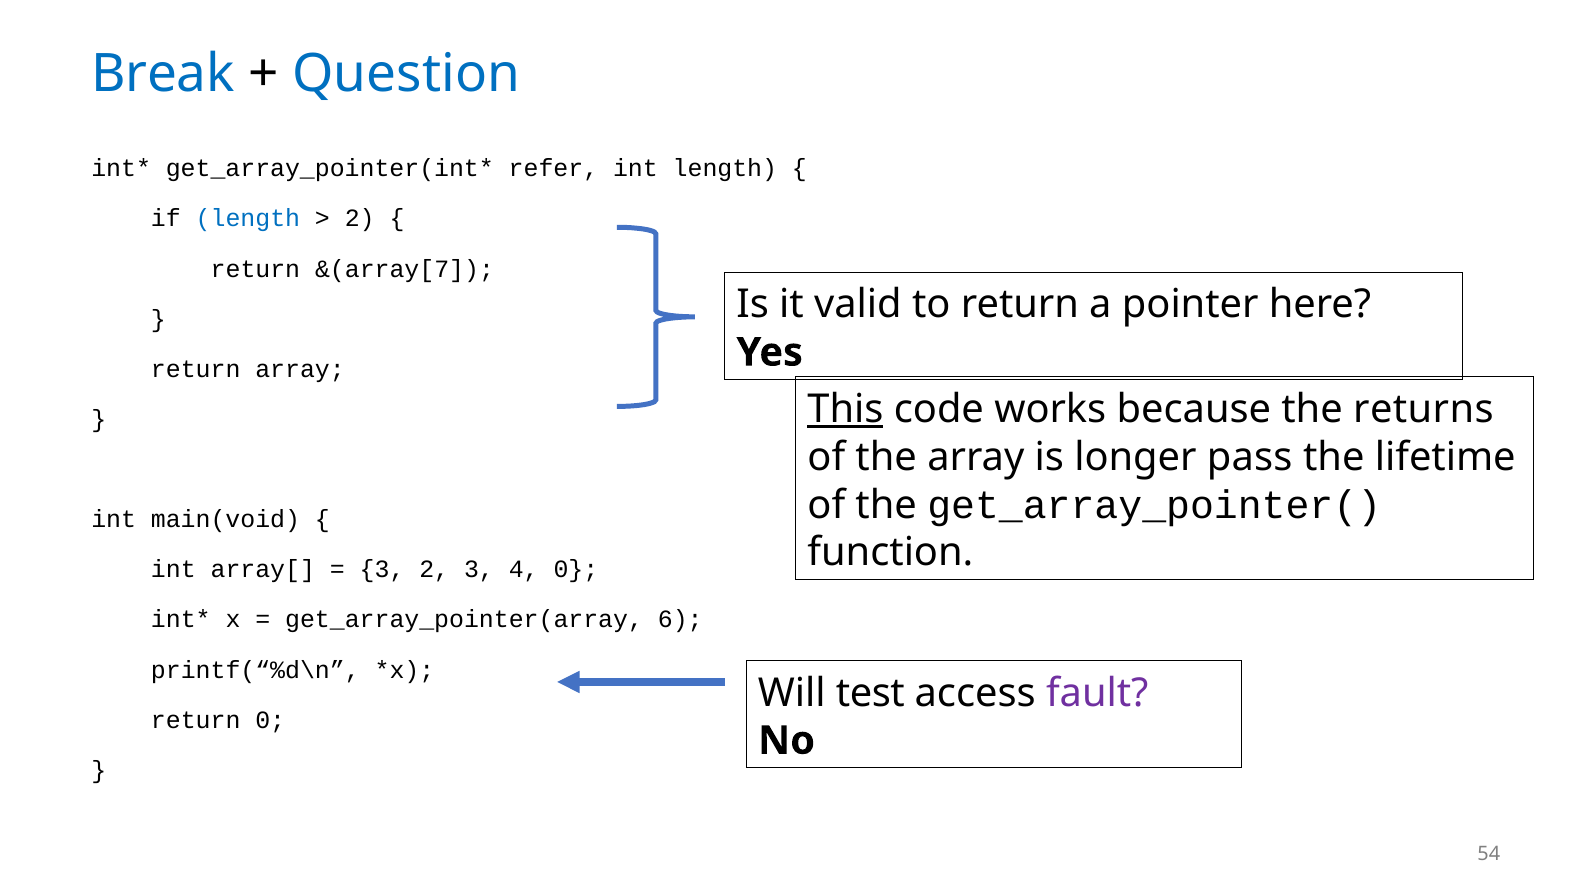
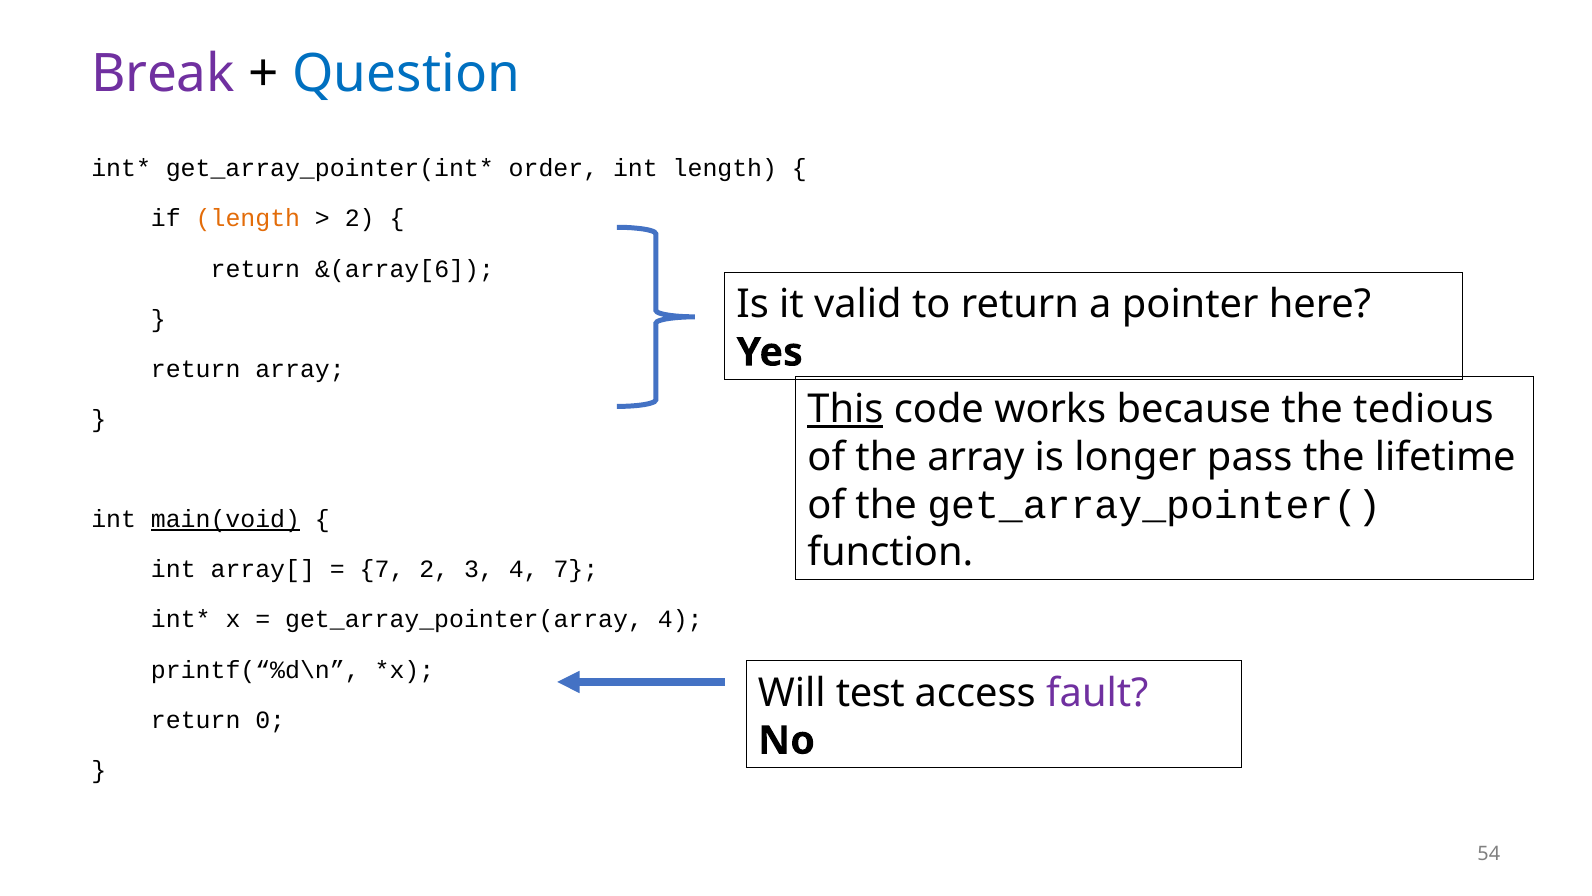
Break colour: blue -> purple
refer: refer -> order
length at (248, 219) colour: blue -> orange
&(array[7: &(array[7 -> &(array[6
returns: returns -> tedious
main(void underline: none -> present
3 at (382, 569): 3 -> 7
4 0: 0 -> 7
get_array_pointer(array 6: 6 -> 4
